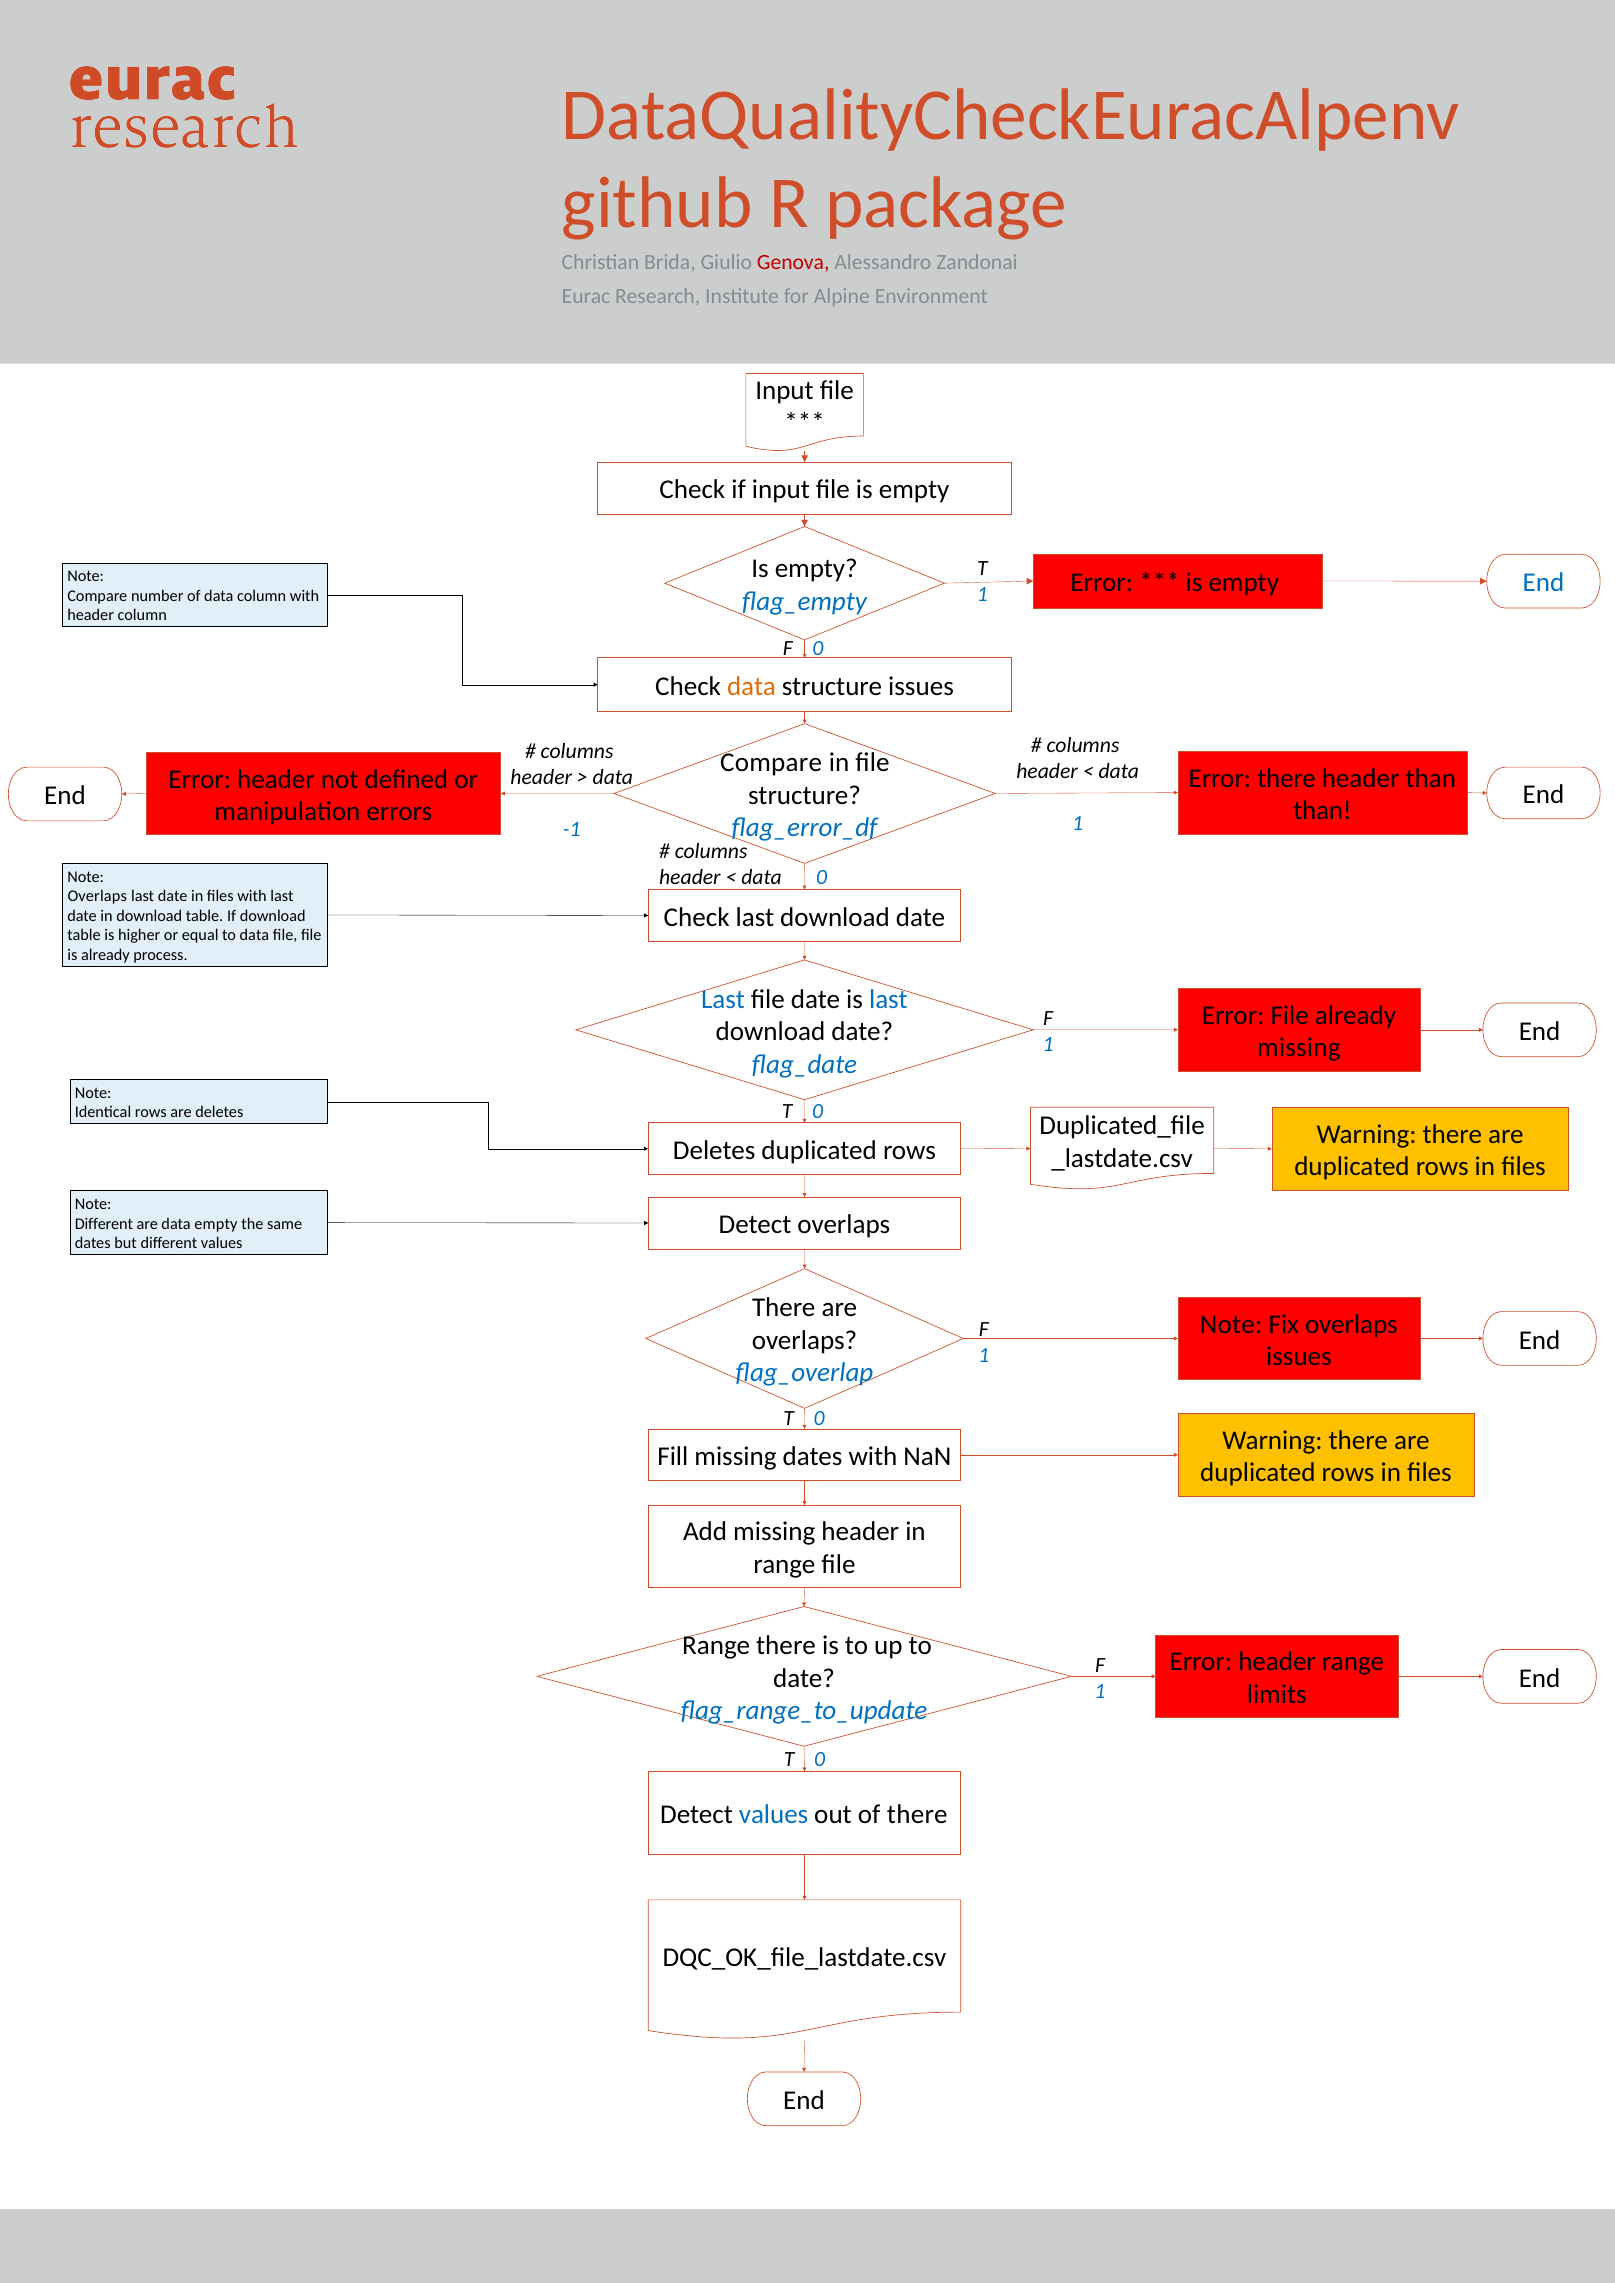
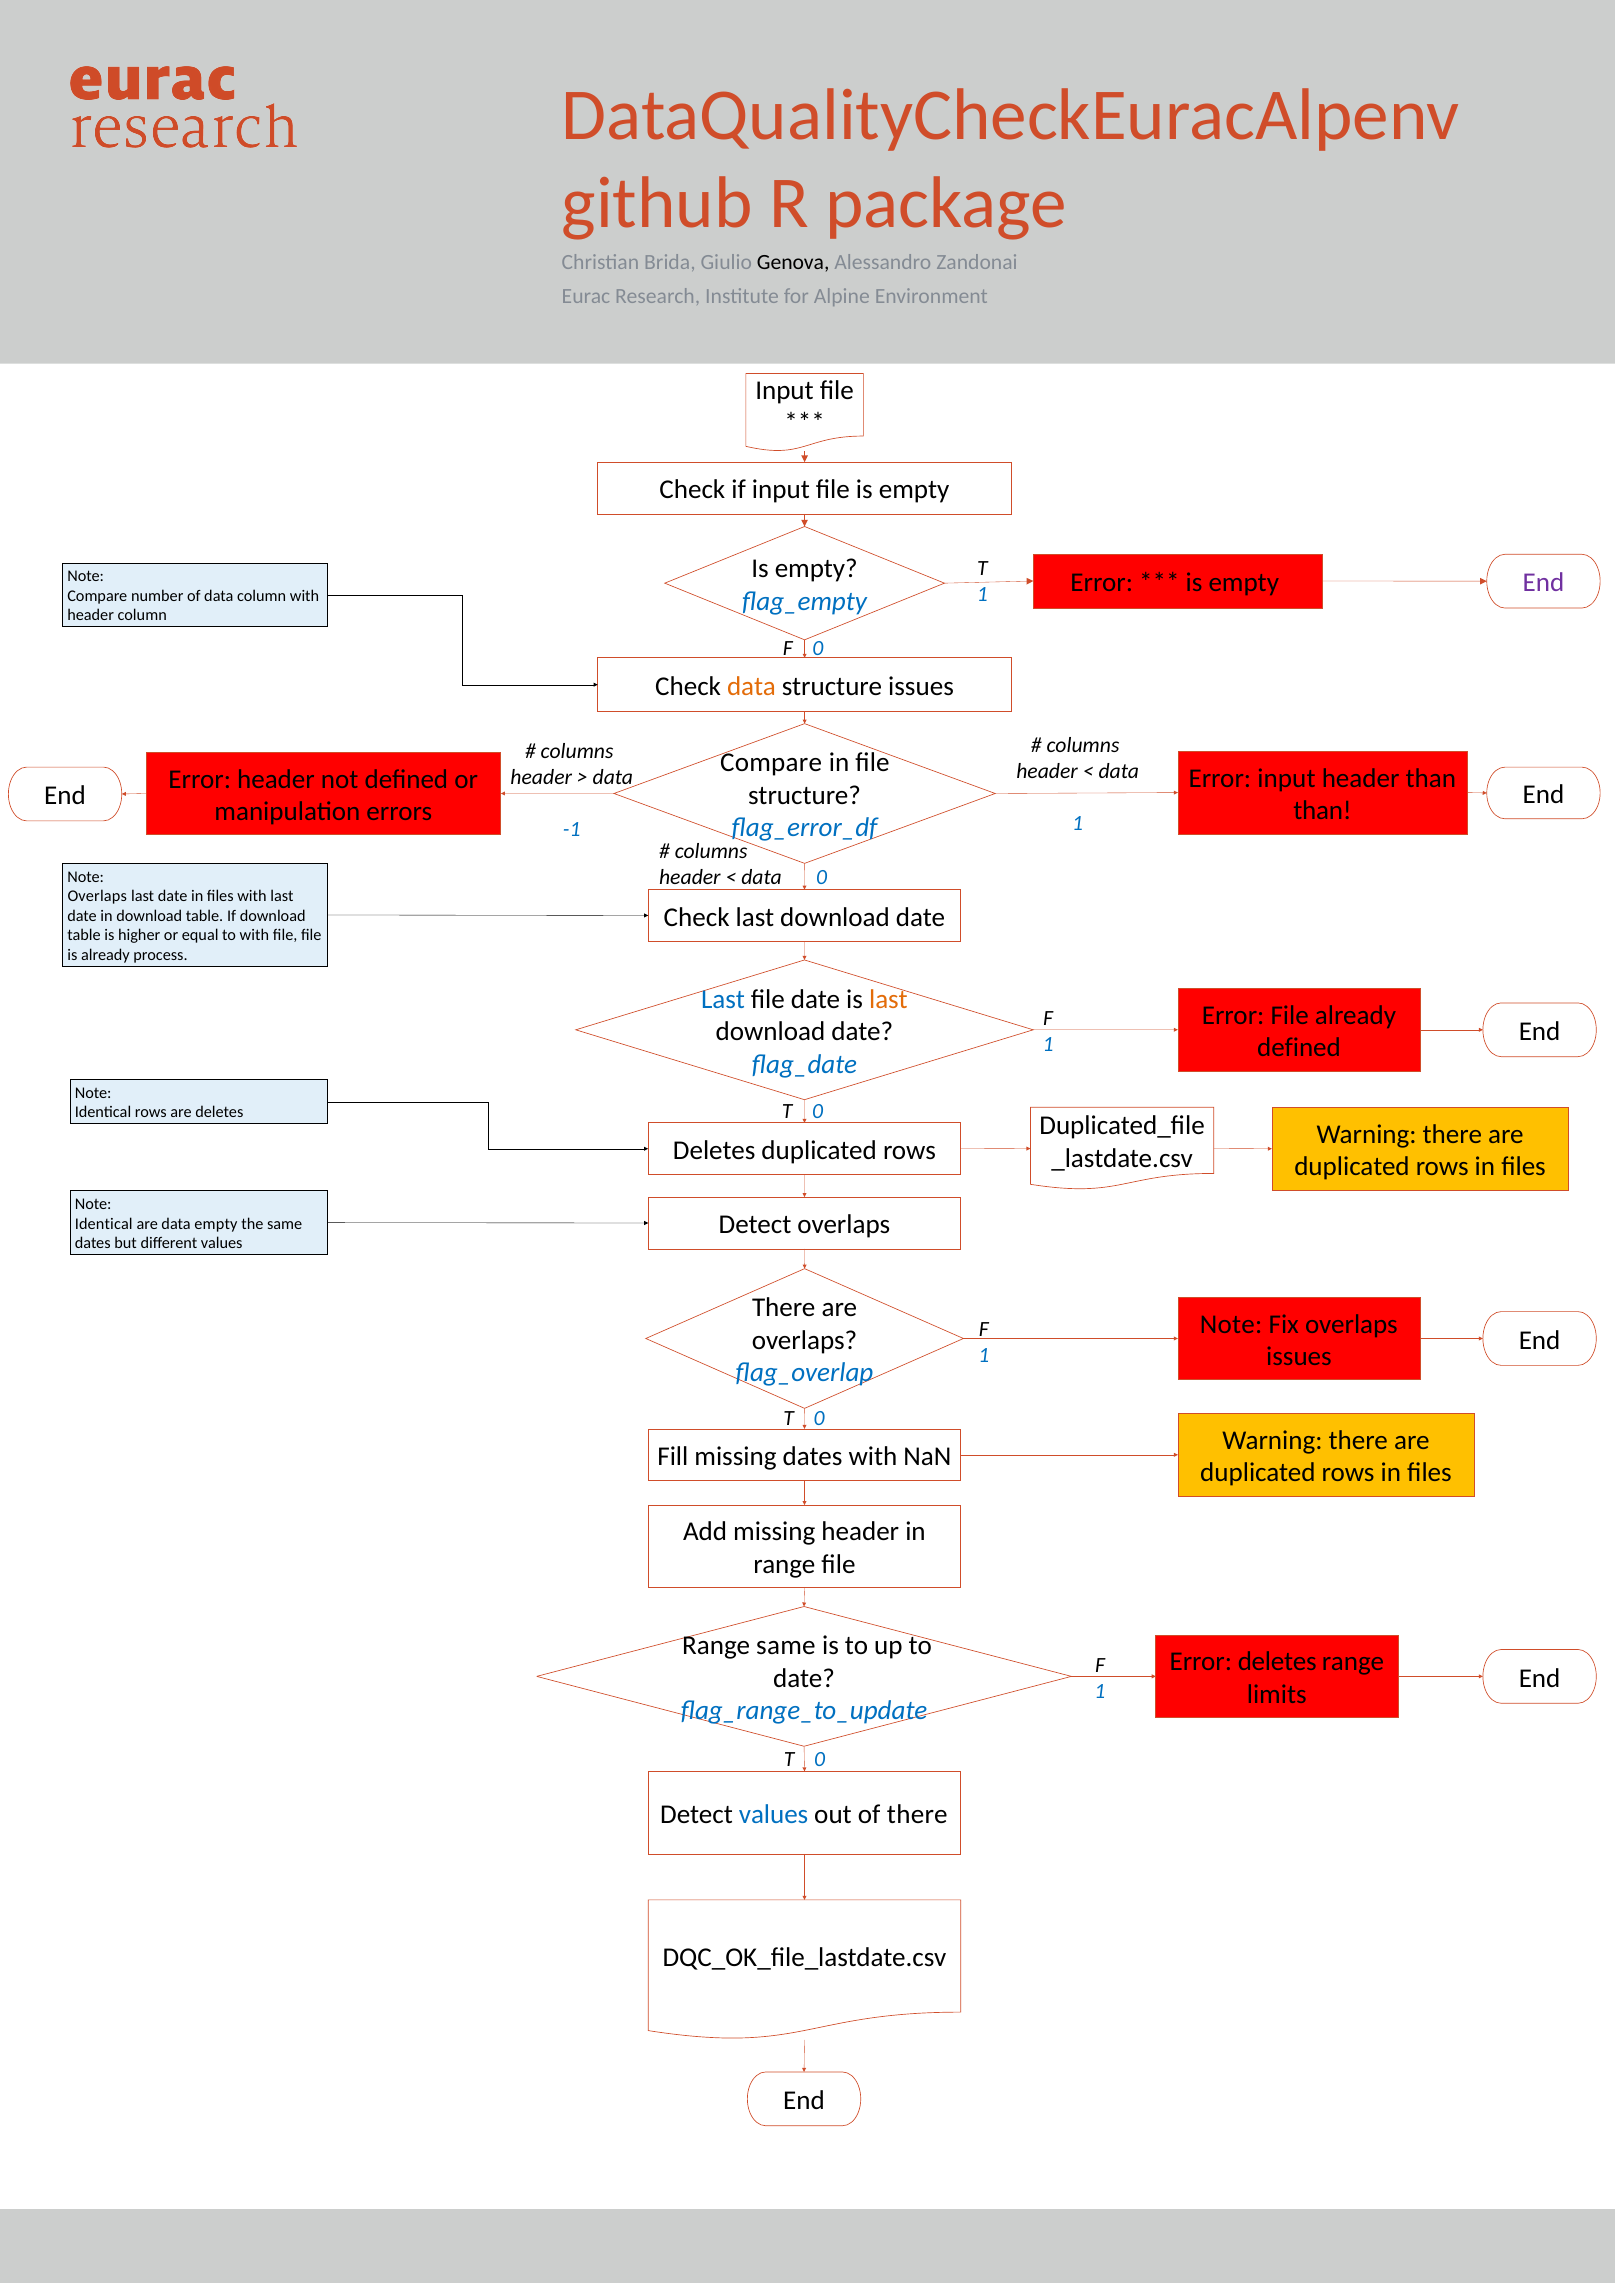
Genova colour: red -> black
End at (1543, 583) colour: blue -> purple
Error there: there -> input
to data: data -> with
last at (888, 999) colour: blue -> orange
missing at (1299, 1048): missing -> defined
Different at (104, 1224): Different -> Identical
Range there: there -> same
header at (1277, 1662): header -> deletes
